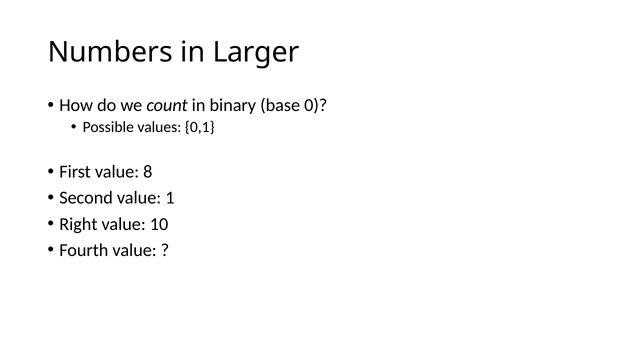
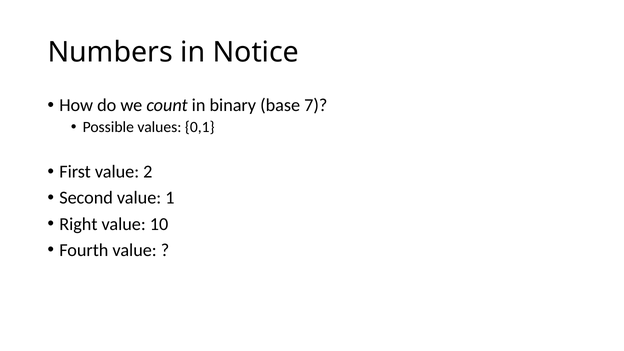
Larger: Larger -> Notice
0: 0 -> 7
8: 8 -> 2
